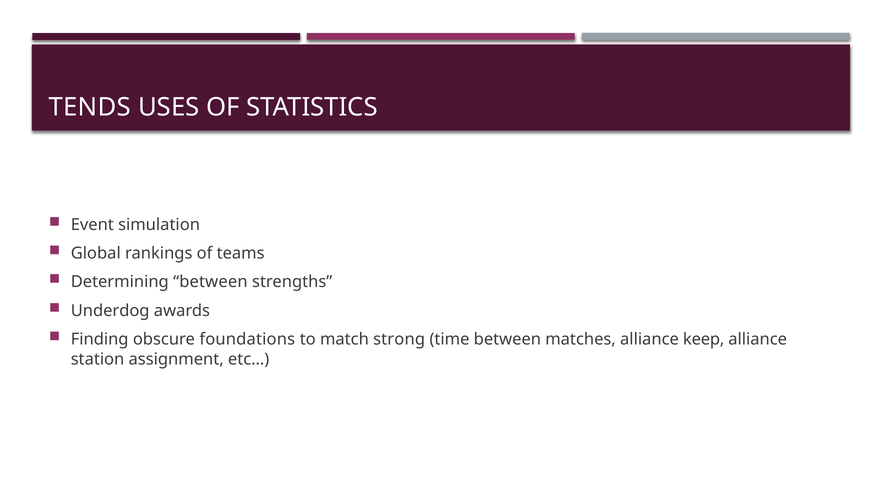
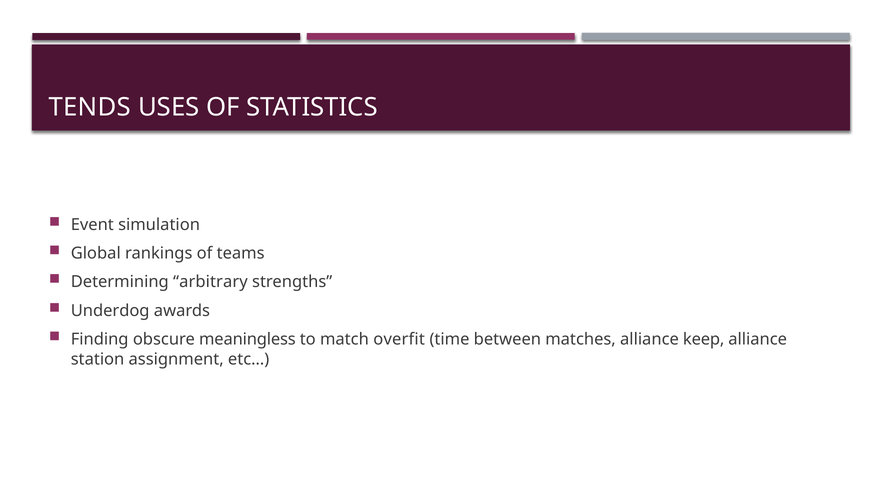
Determining between: between -> arbitrary
foundations: foundations -> meaningless
strong: strong -> overfit
